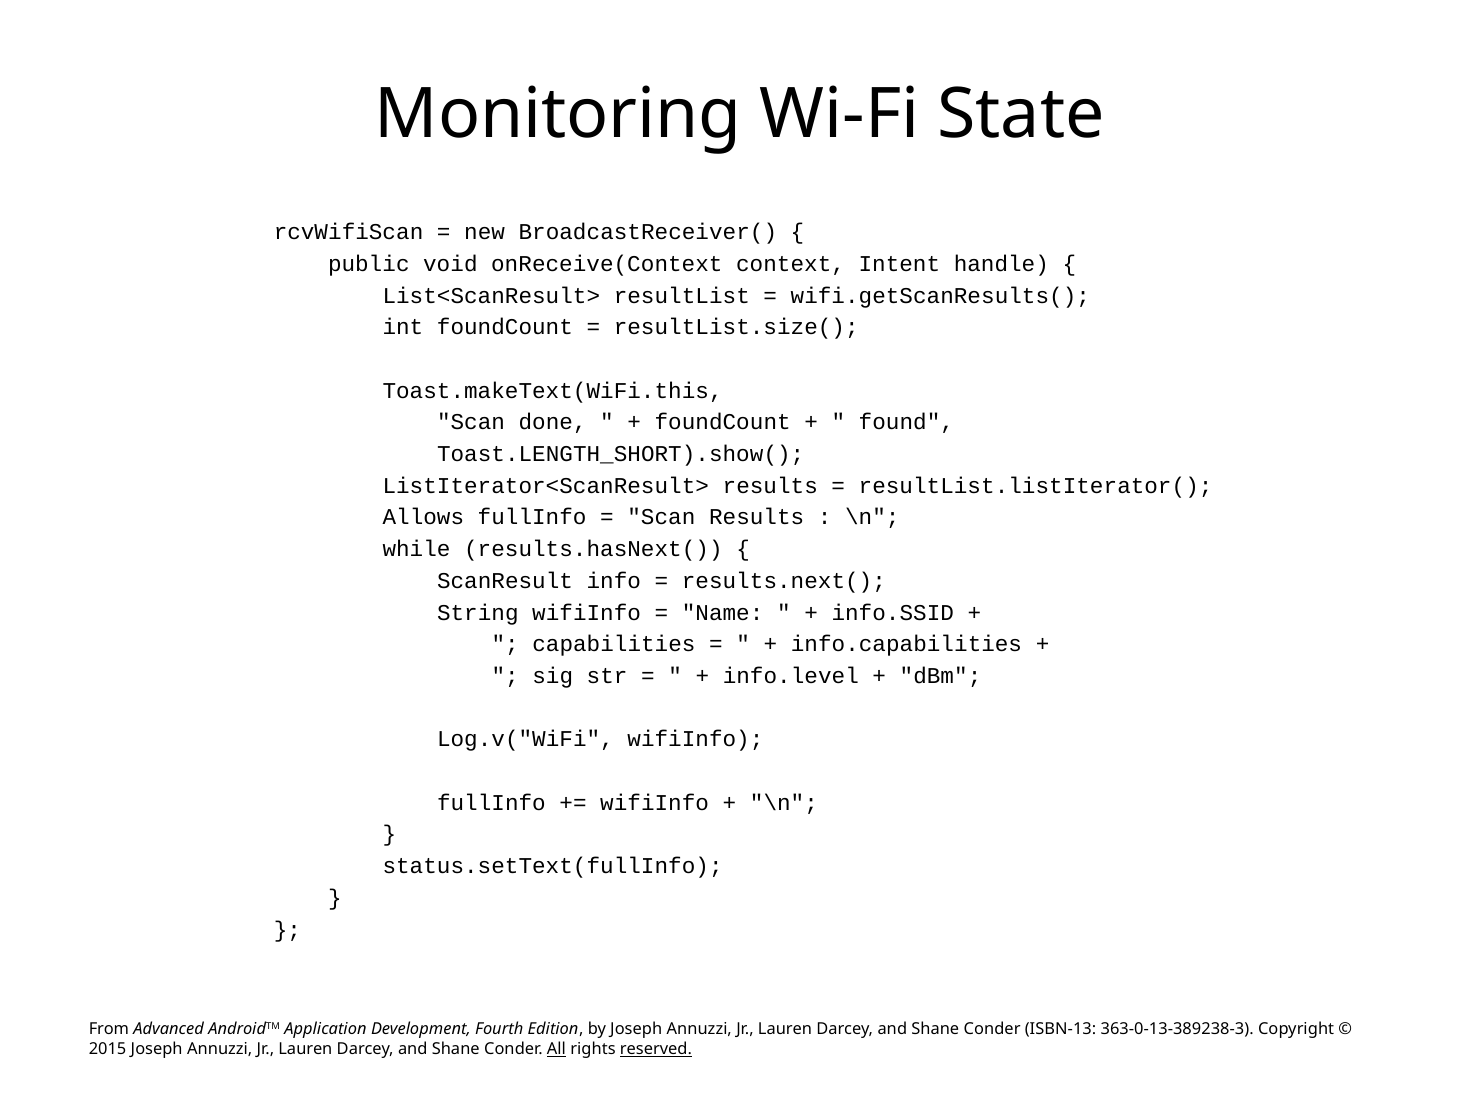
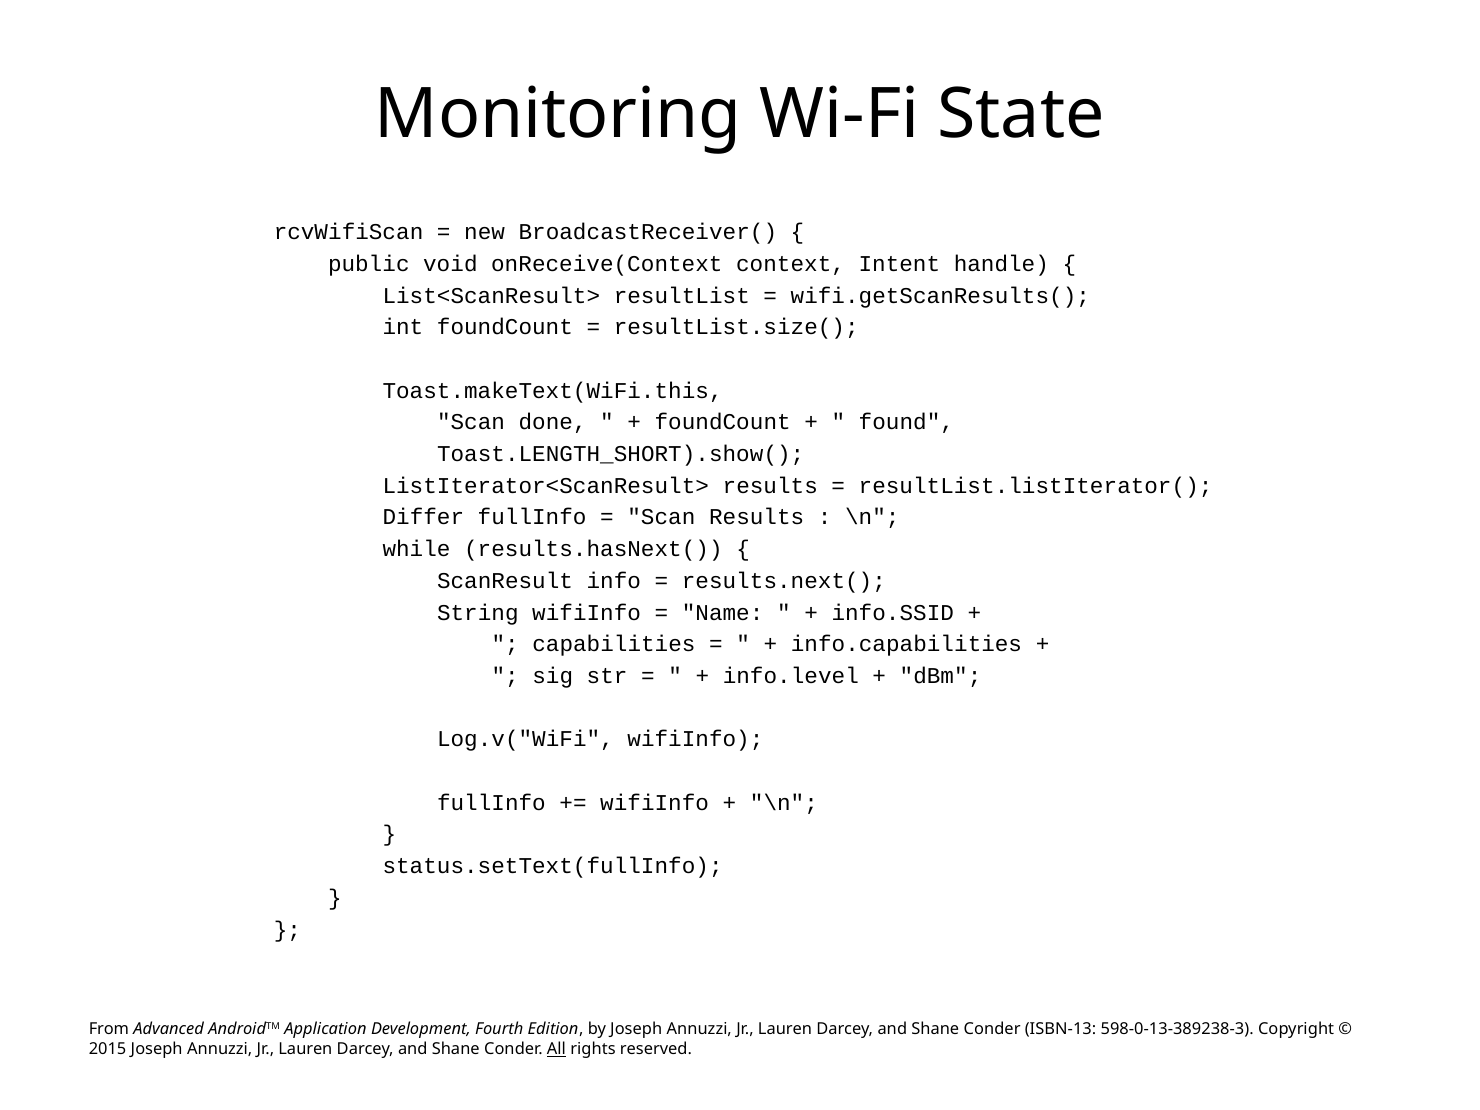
Allows: Allows -> Differ
363-0-13-389238-3: 363-0-13-389238-3 -> 598-0-13-389238-3
reserved underline: present -> none
